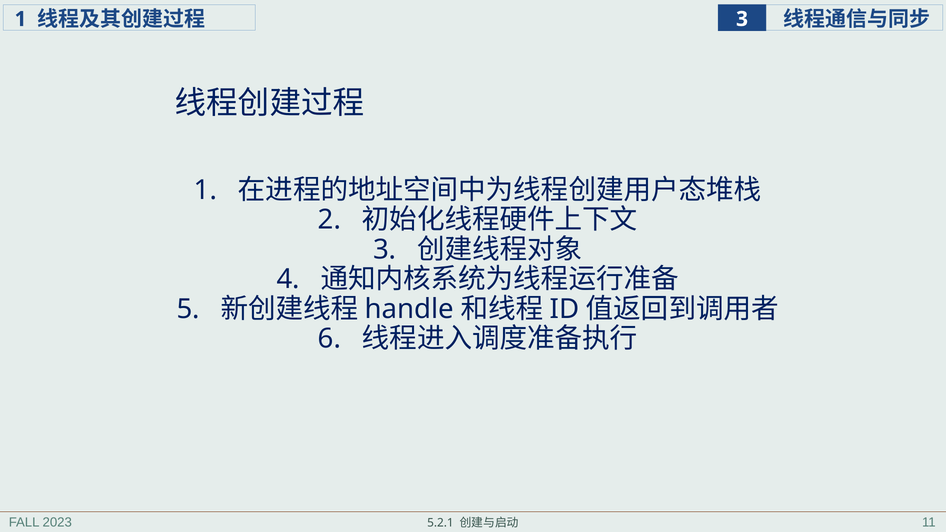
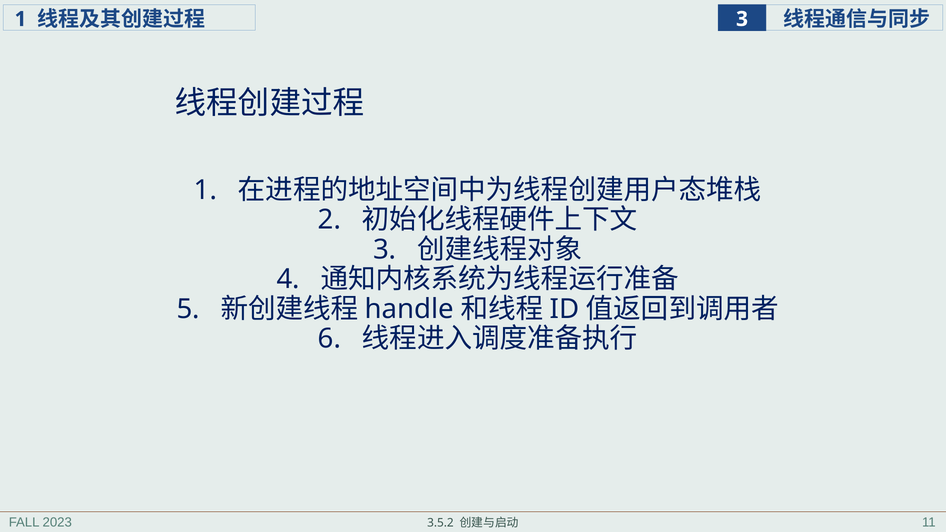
5.2.1: 5.2.1 -> 3.5.2
